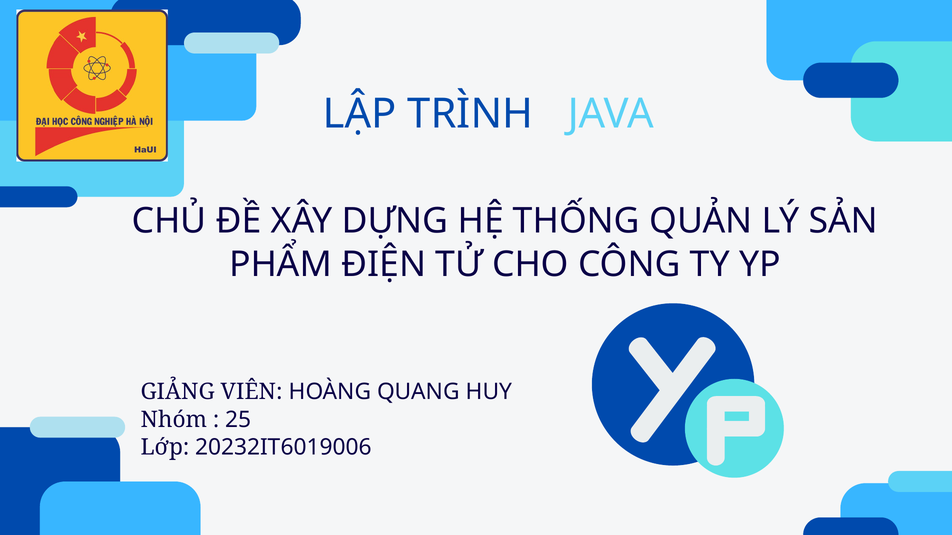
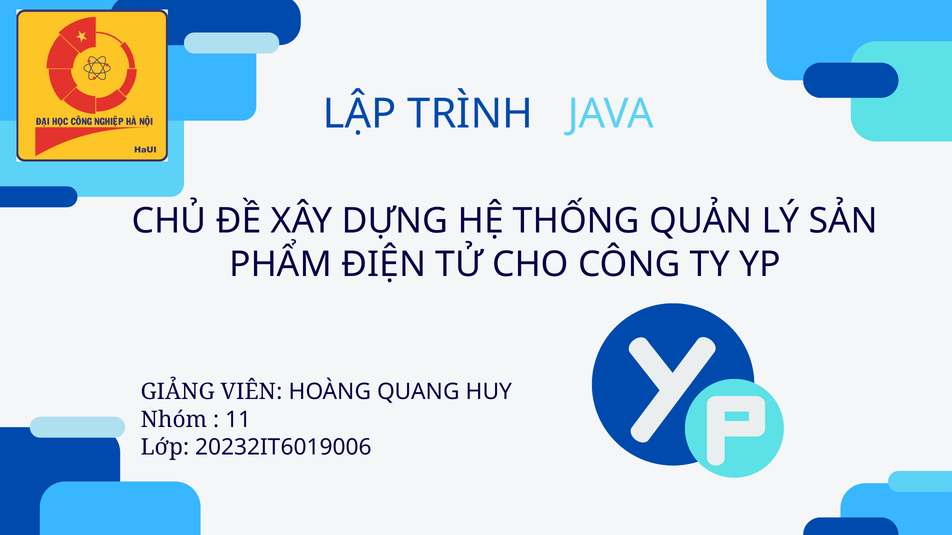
25: 25 -> 11
